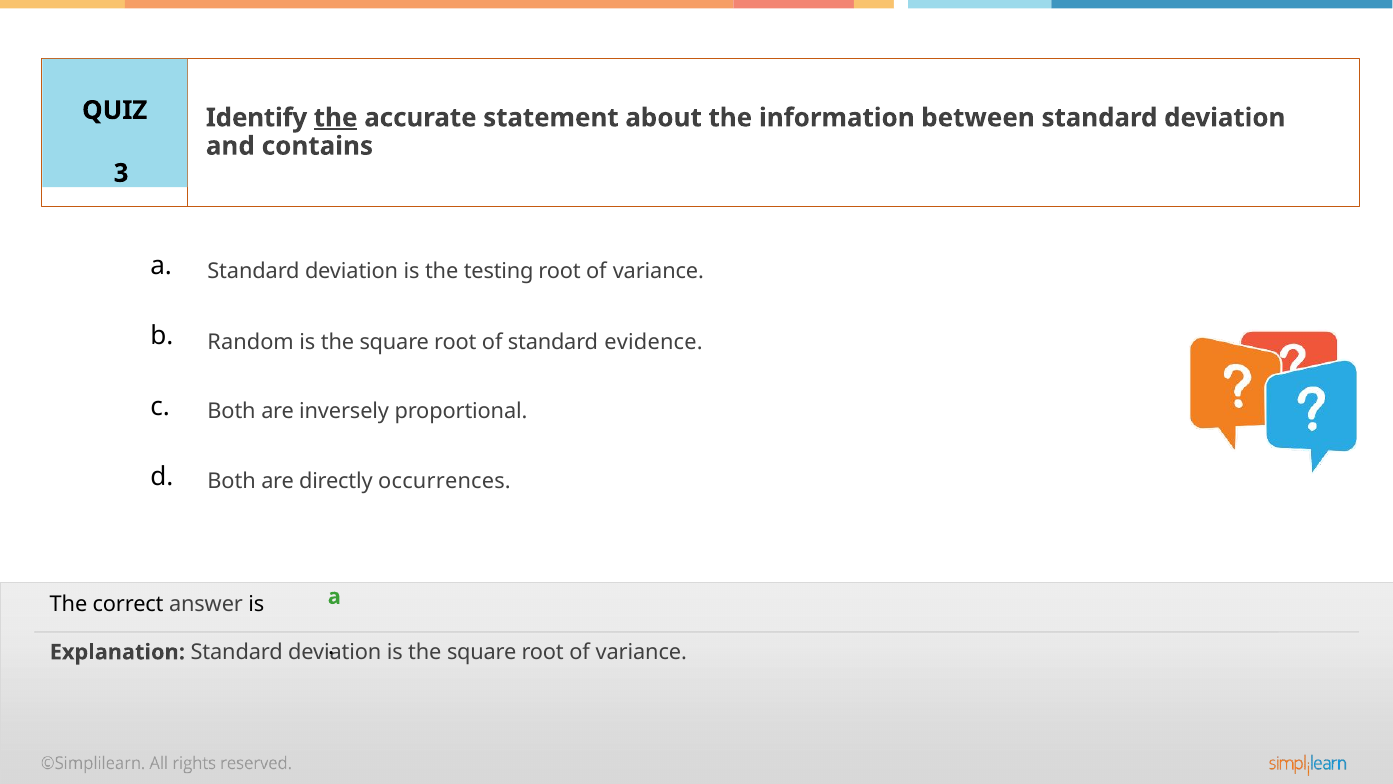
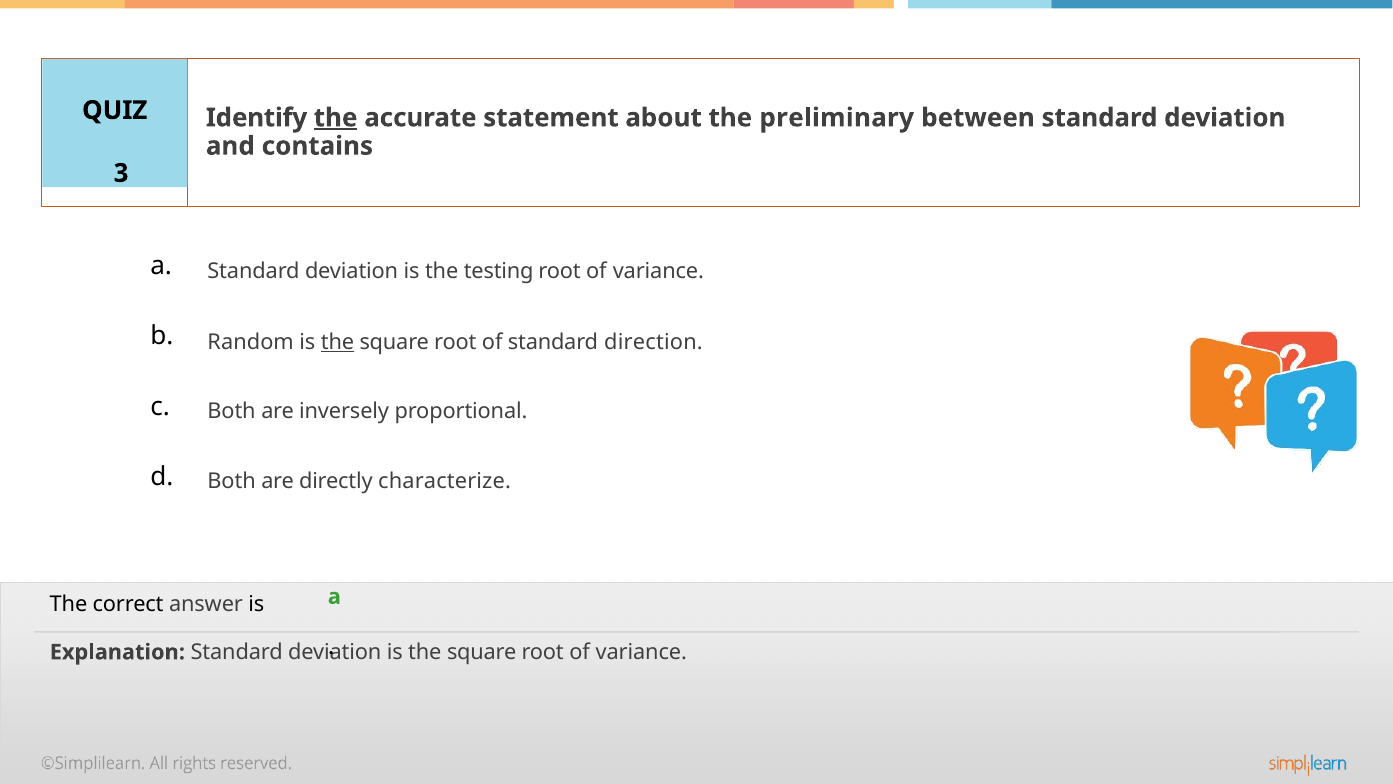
information: information -> preliminary
the at (337, 342) underline: none -> present
evidence: evidence -> direction
occurrences: occurrences -> characterize
